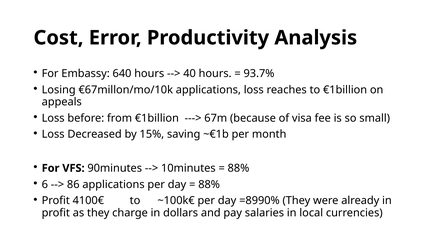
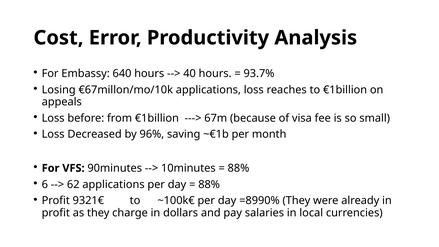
15%: 15% -> 96%
86: 86 -> 62
4100€: 4100€ -> 9321€
